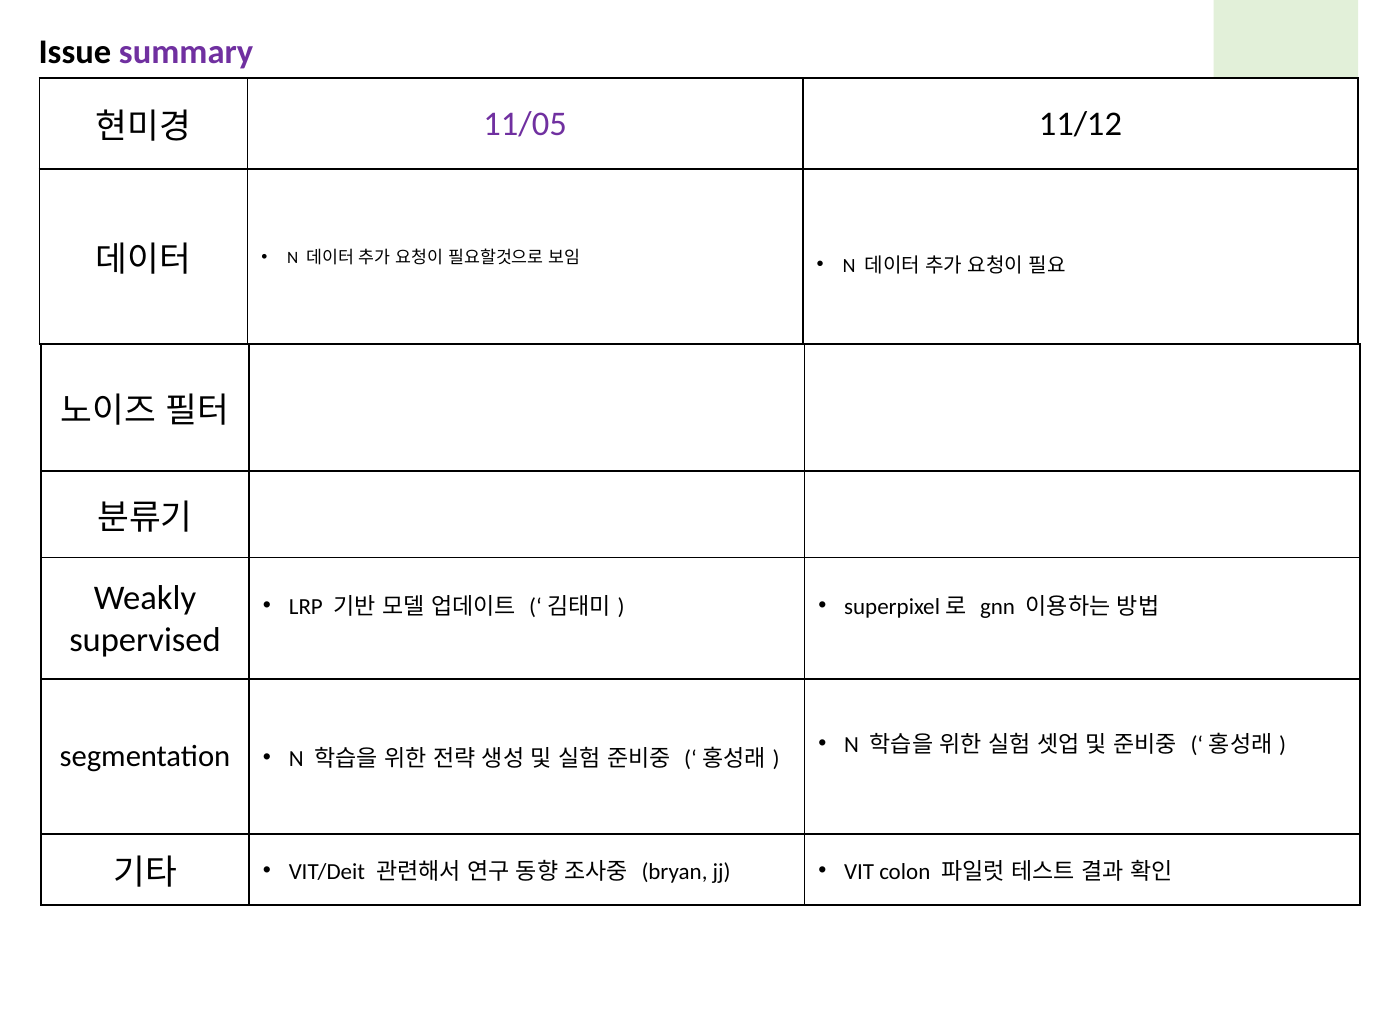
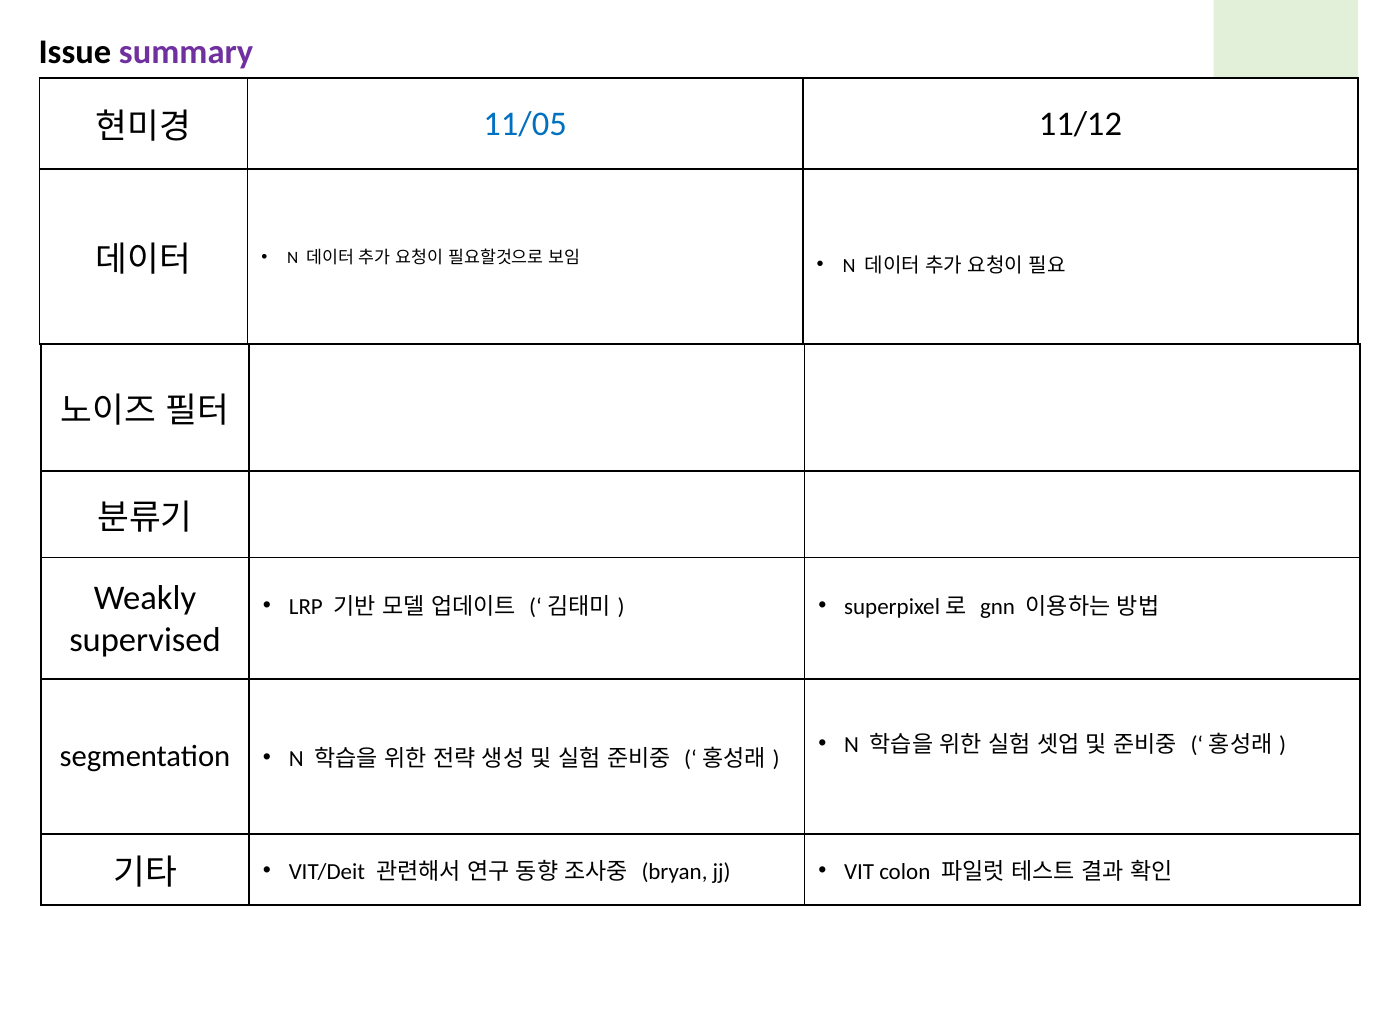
11/05 colour: purple -> blue
